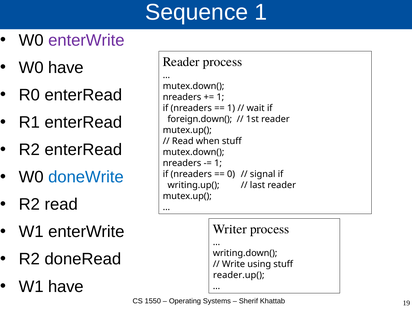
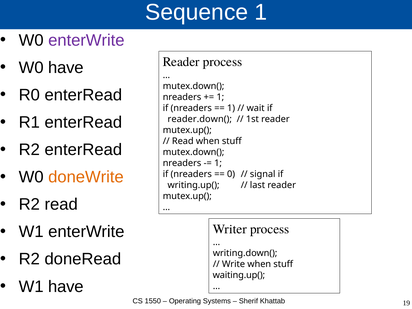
foreign.down(: foreign.down( -> reader.down(
doneWrite colour: blue -> orange
Write using: using -> when
reader.up(: reader.up( -> waiting.up(
